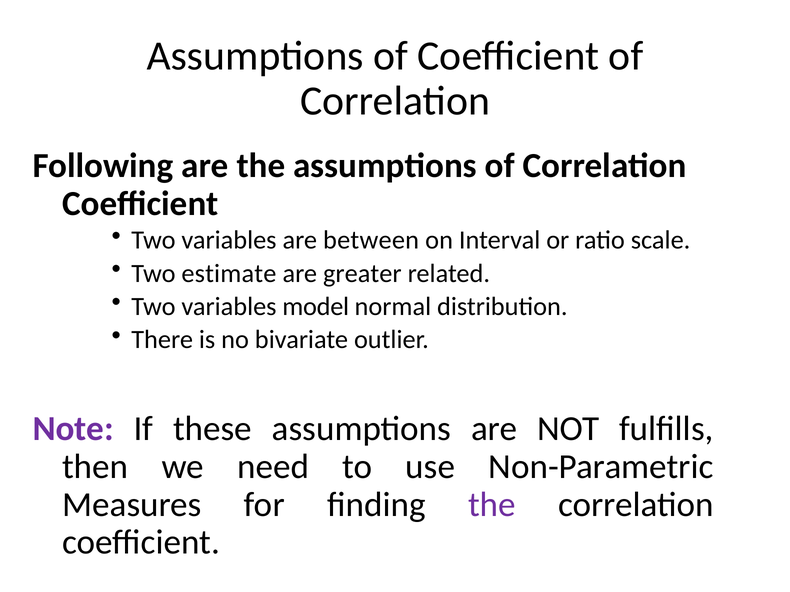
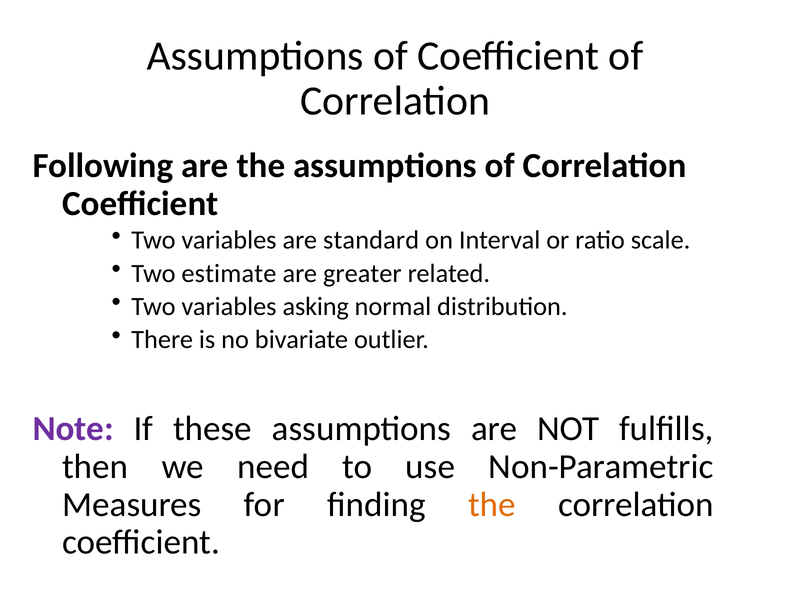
between: between -> standard
model: model -> asking
the at (492, 505) colour: purple -> orange
